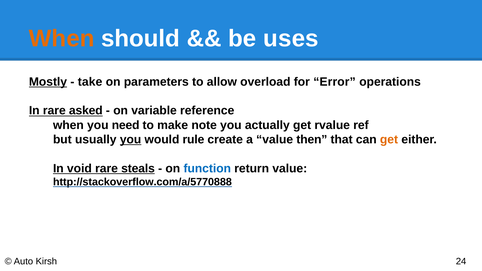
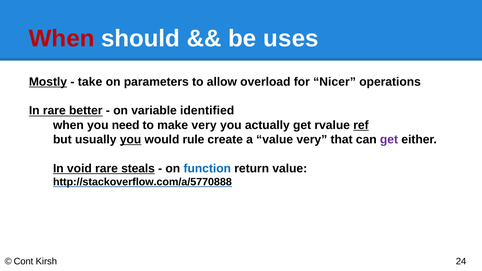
When at (62, 38) colour: orange -> red
Error: Error -> Nicer
asked: asked -> better
reference: reference -> identified
make note: note -> very
ref underline: none -> present
value then: then -> very
get at (389, 140) colour: orange -> purple
Auto: Auto -> Cont
